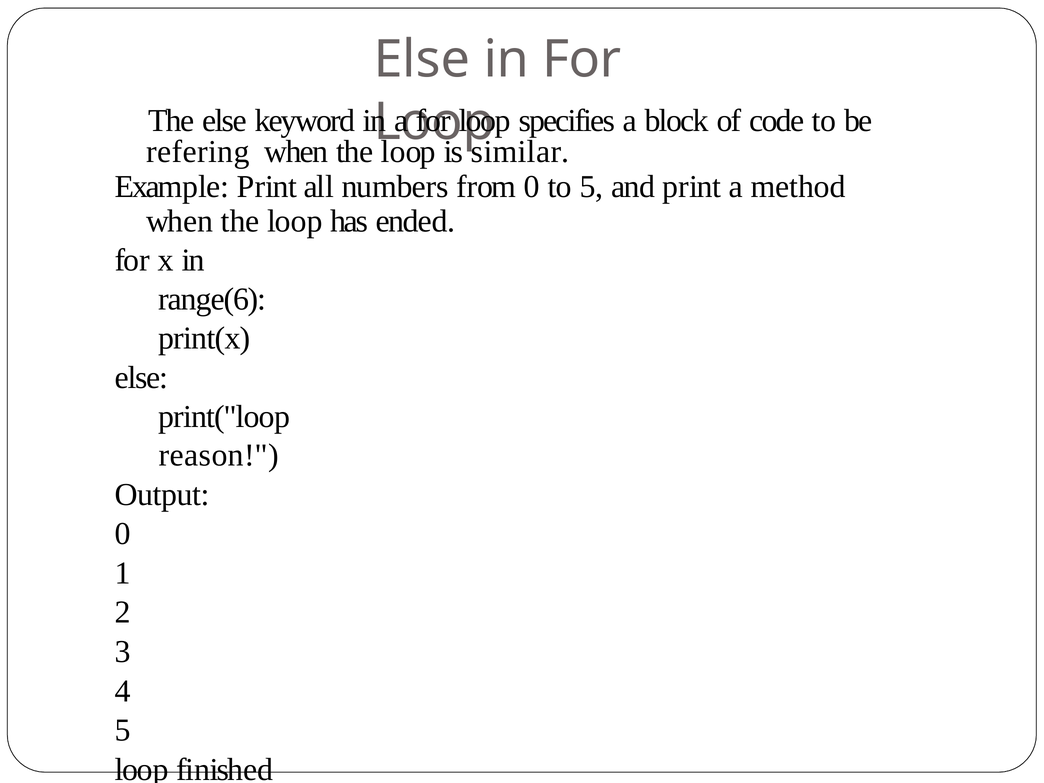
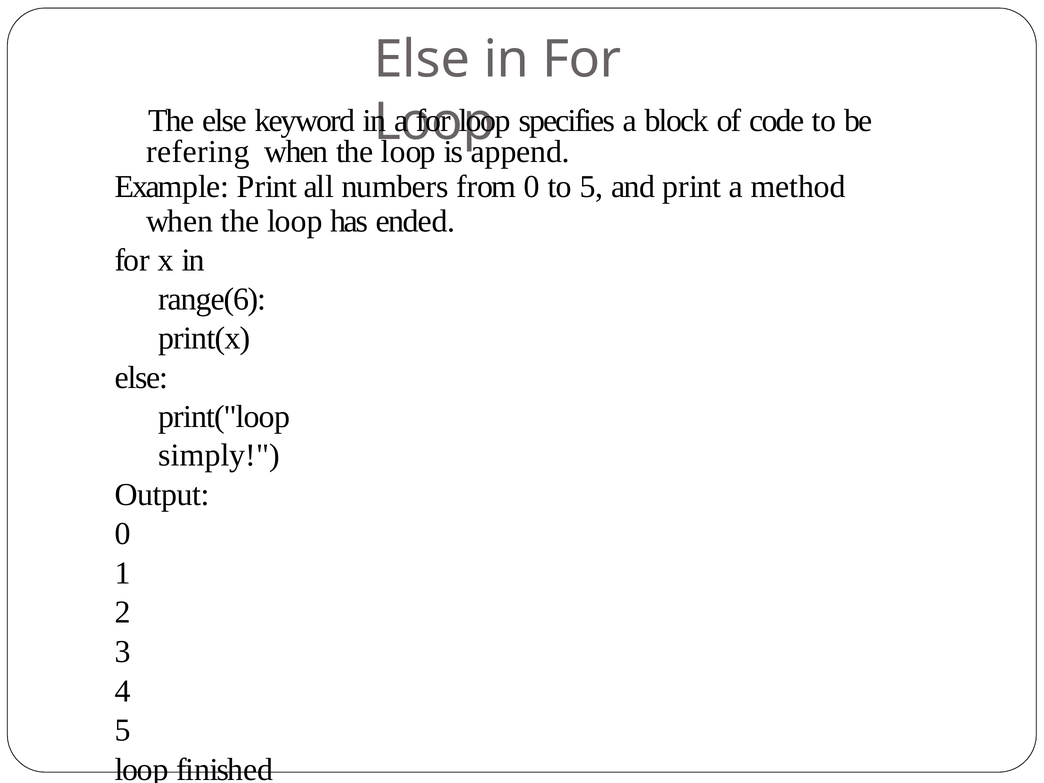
similar: similar -> append
reason: reason -> simply
